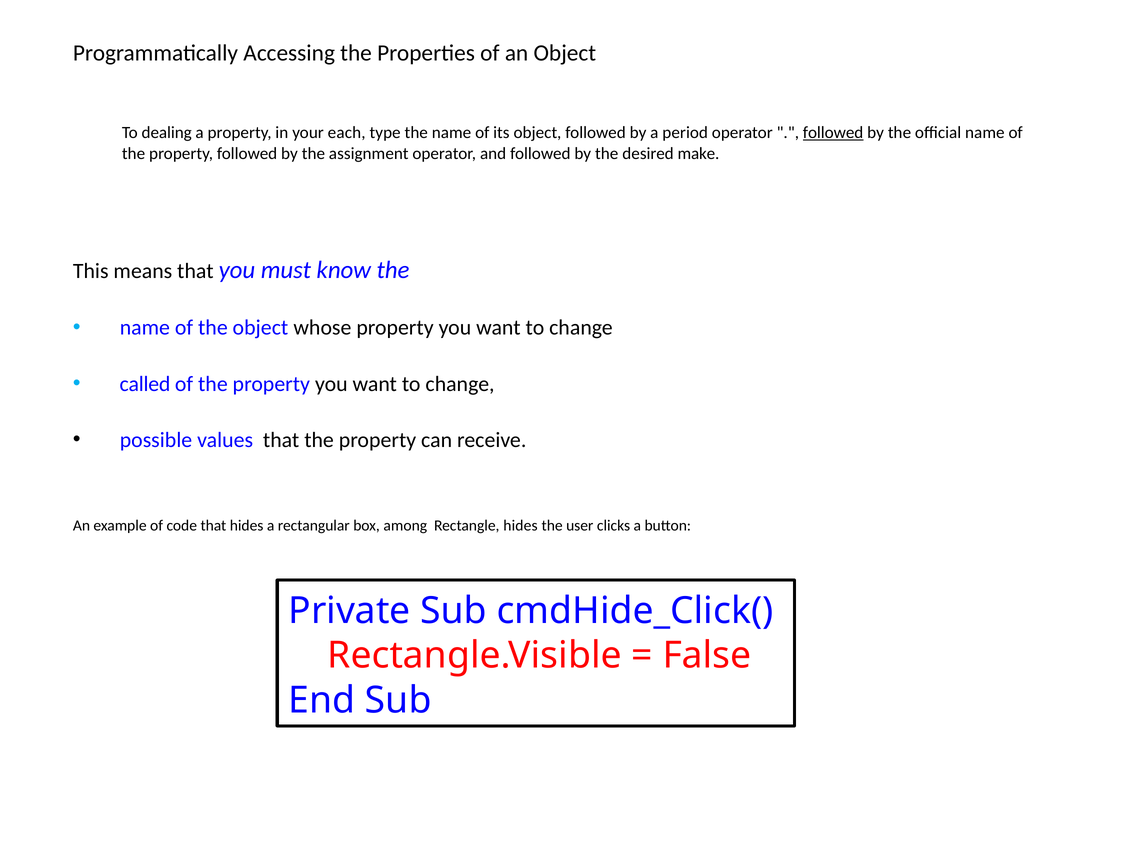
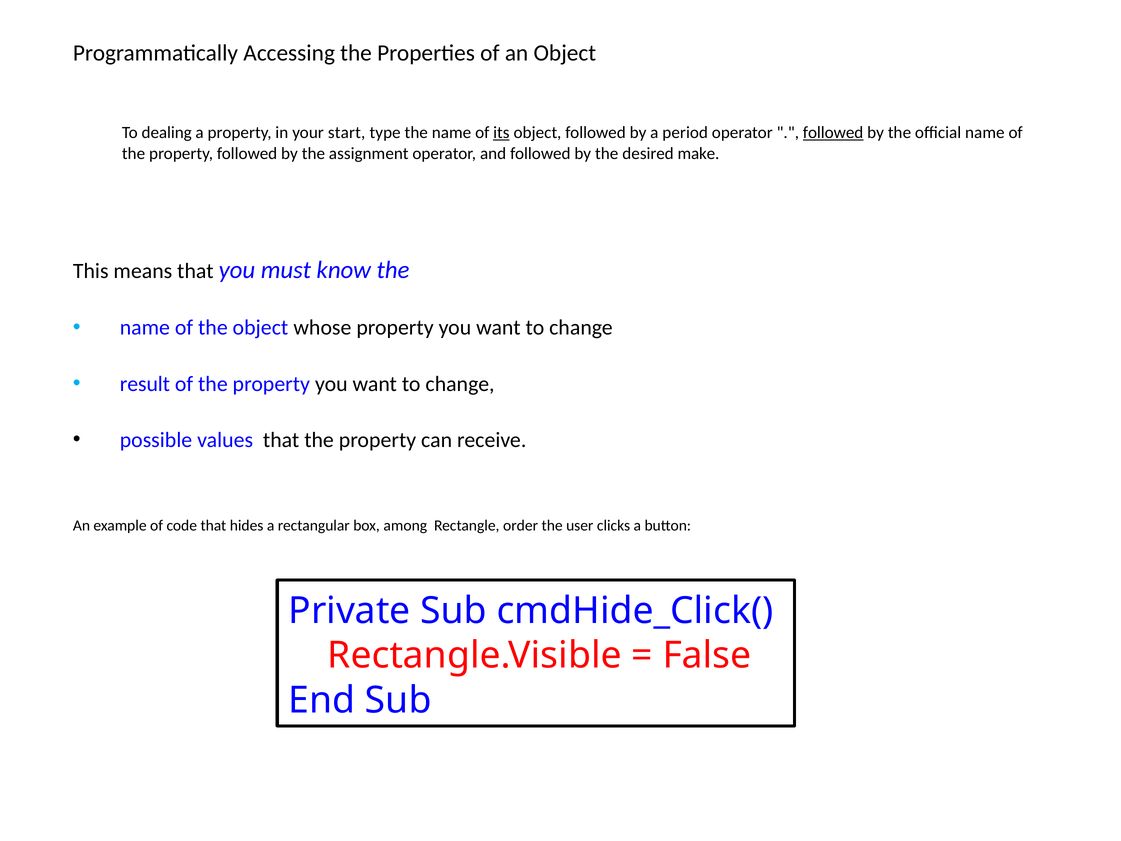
each: each -> start
its underline: none -> present
called: called -> result
Rectangle hides: hides -> order
